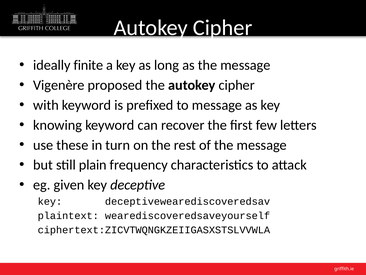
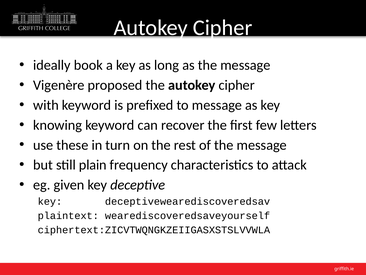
finite: finite -> book
